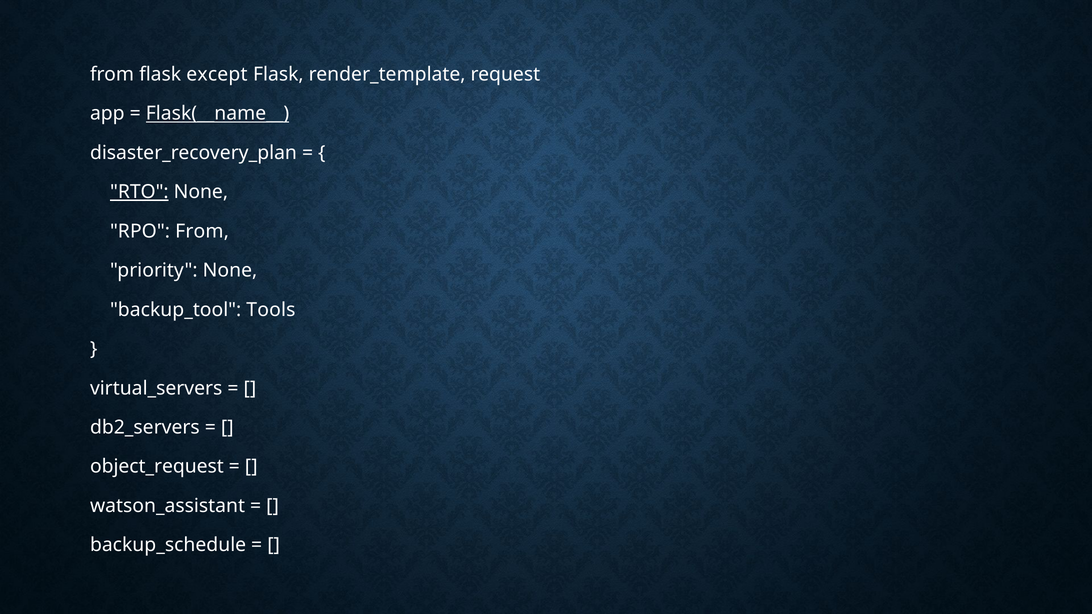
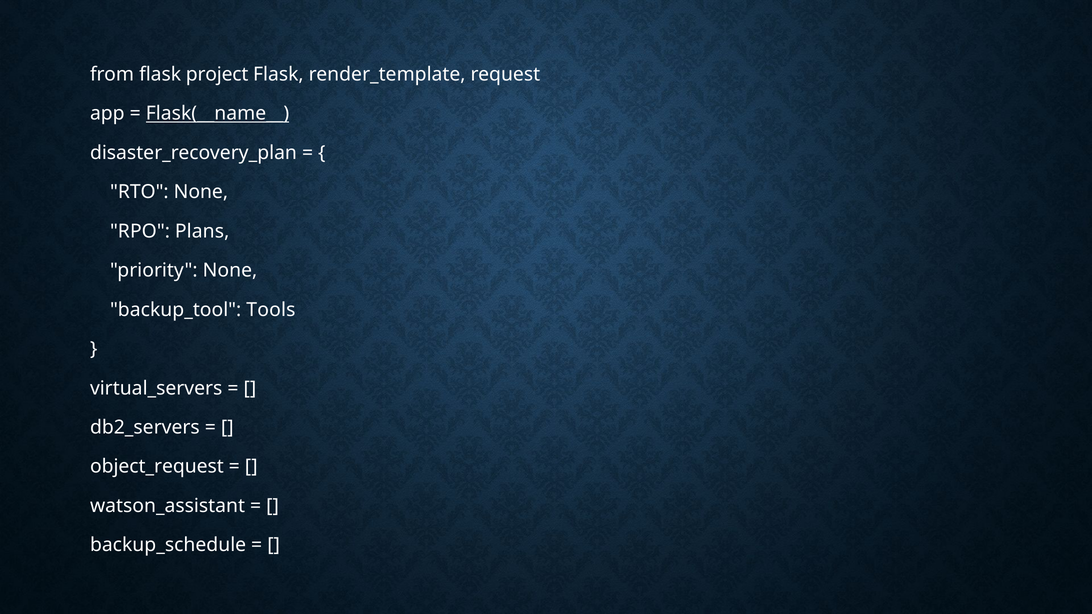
except: except -> project
RTO underline: present -> none
RPO From: From -> Plans
